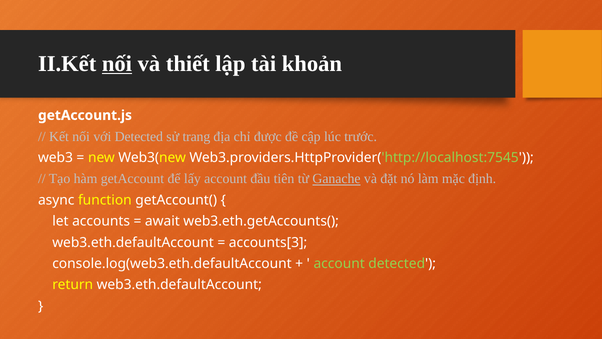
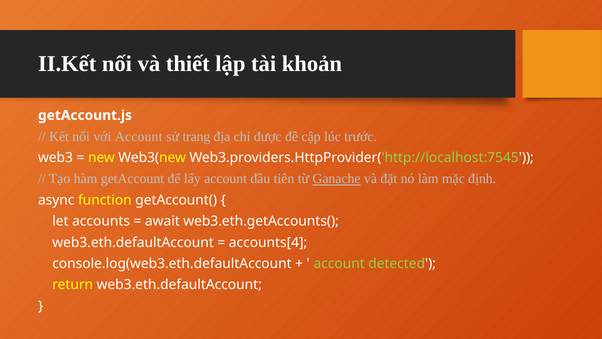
nối at (117, 64) underline: present -> none
với Detected: Detected -> Account
accounts[3: accounts[3 -> accounts[4
